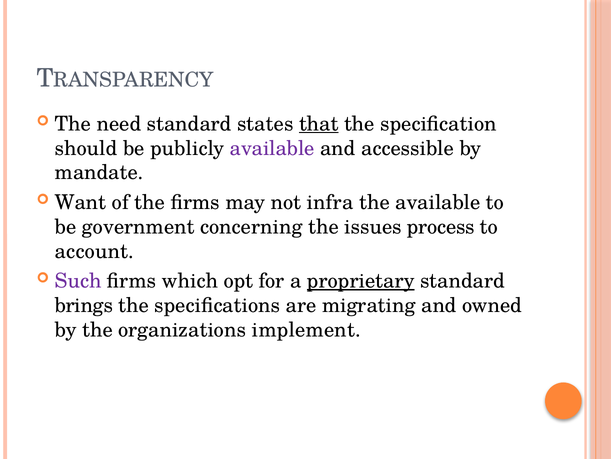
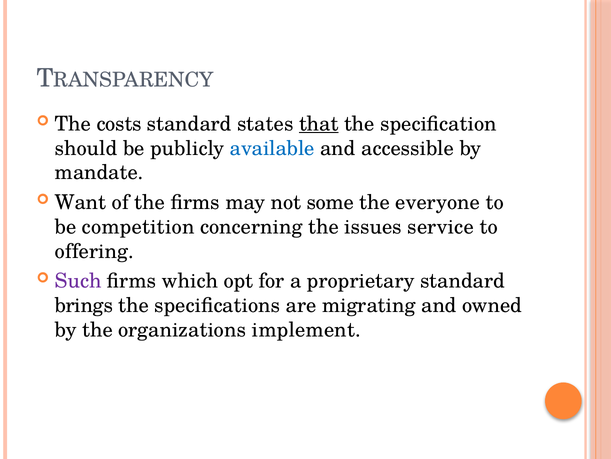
need: need -> costs
available at (272, 148) colour: purple -> blue
infra: infra -> some
the available: available -> everyone
government: government -> competition
process: process -> service
account: account -> offering
proprietary underline: present -> none
